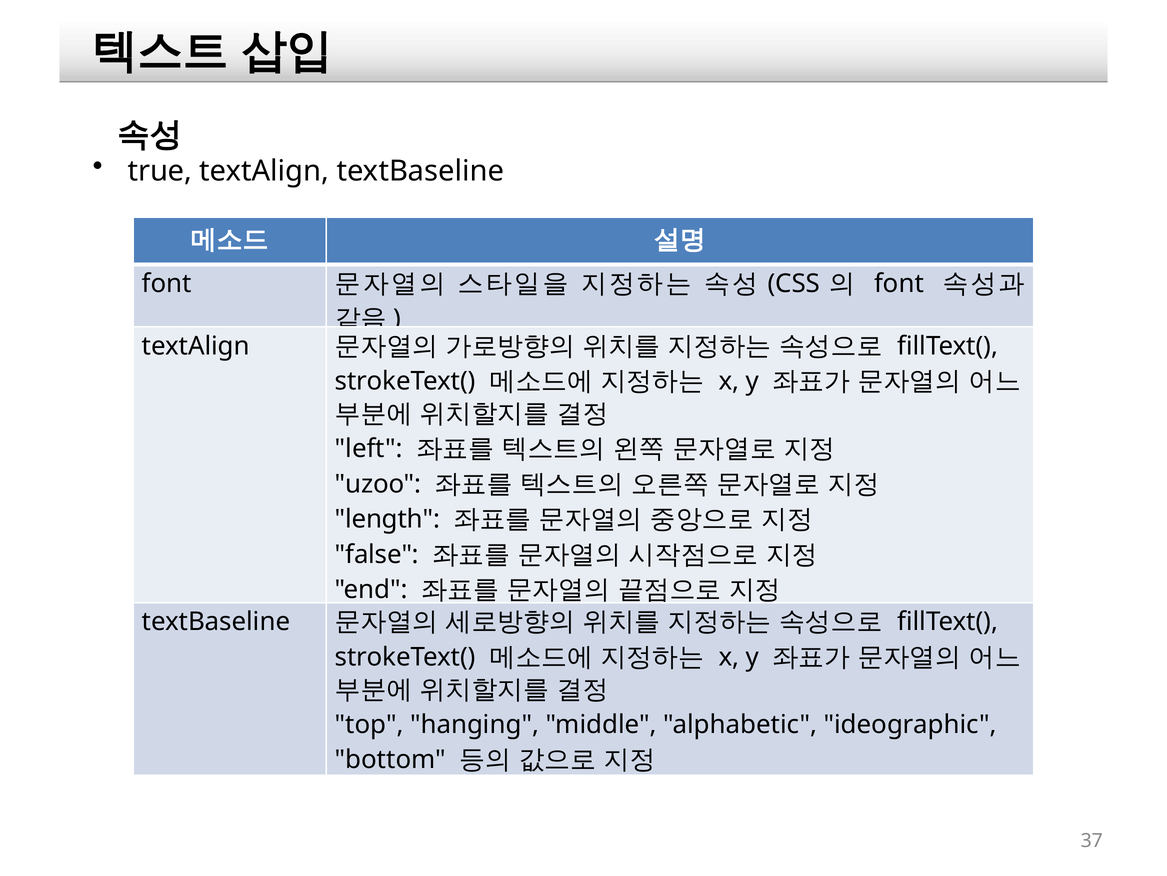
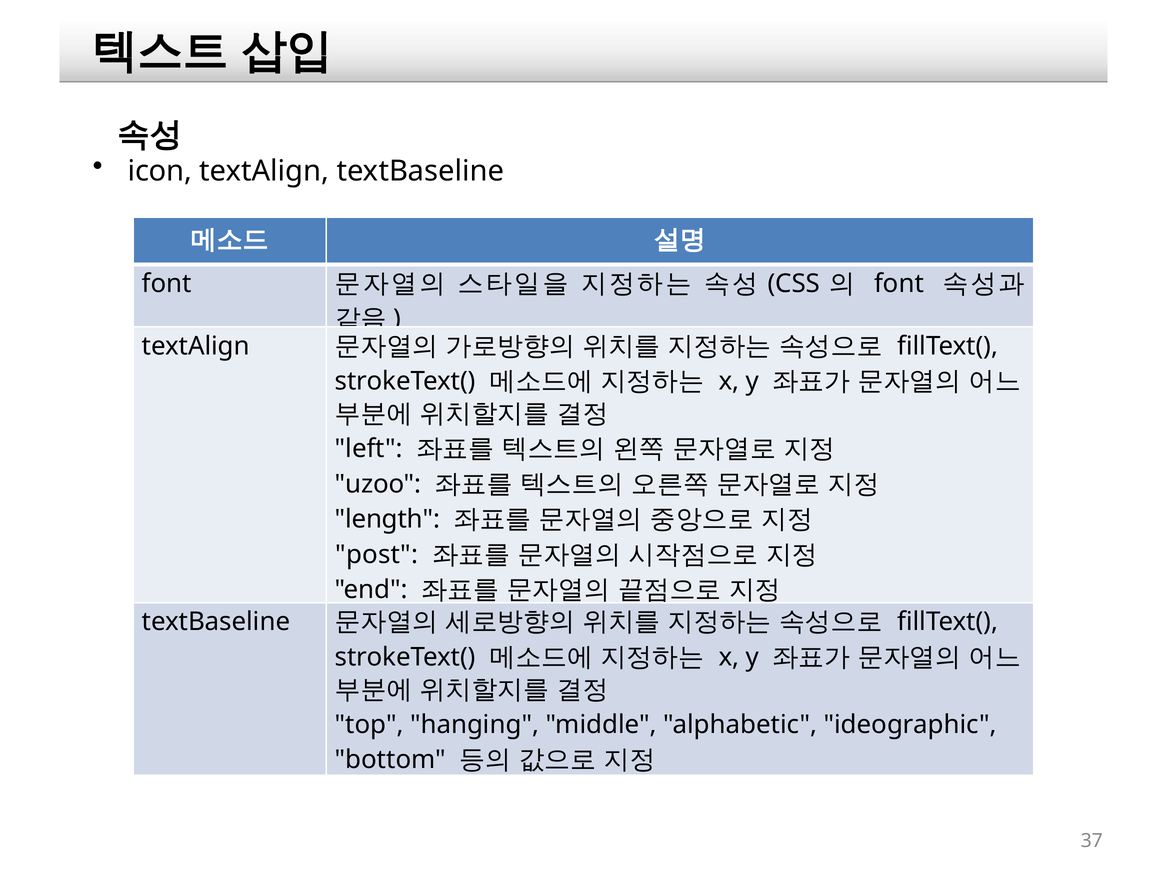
true: true -> icon
false: false -> post
